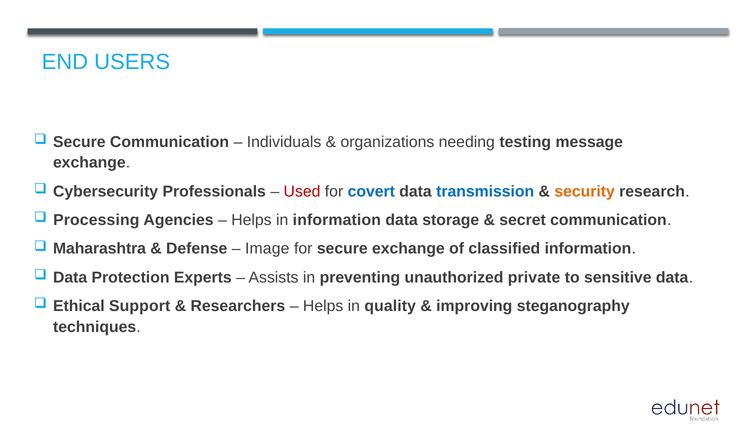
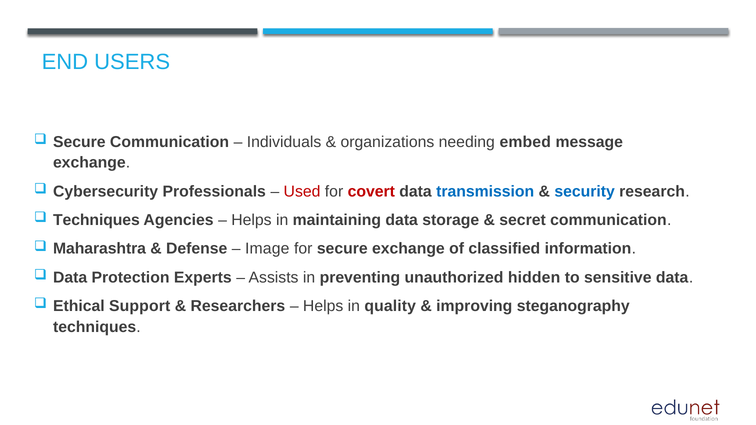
testing: testing -> embed
covert colour: blue -> red
security colour: orange -> blue
Processing at (96, 220): Processing -> Techniques
in information: information -> maintaining
private: private -> hidden
